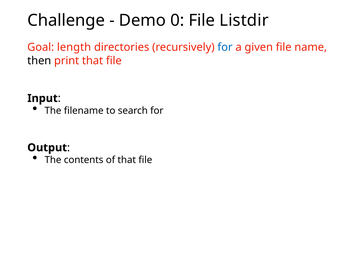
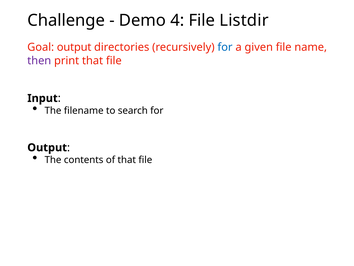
0: 0 -> 4
Goal length: length -> output
then colour: black -> purple
